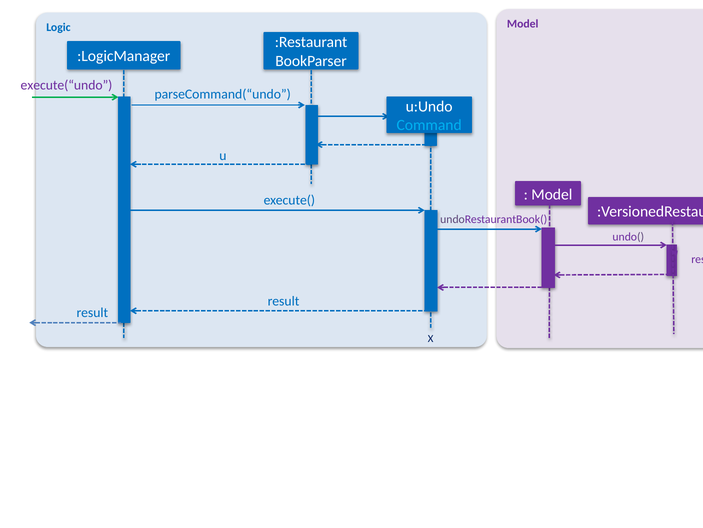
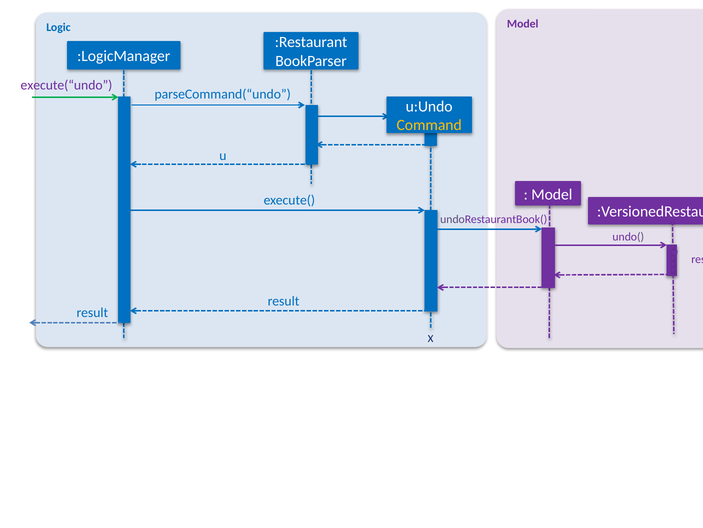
Command colour: light blue -> yellow
